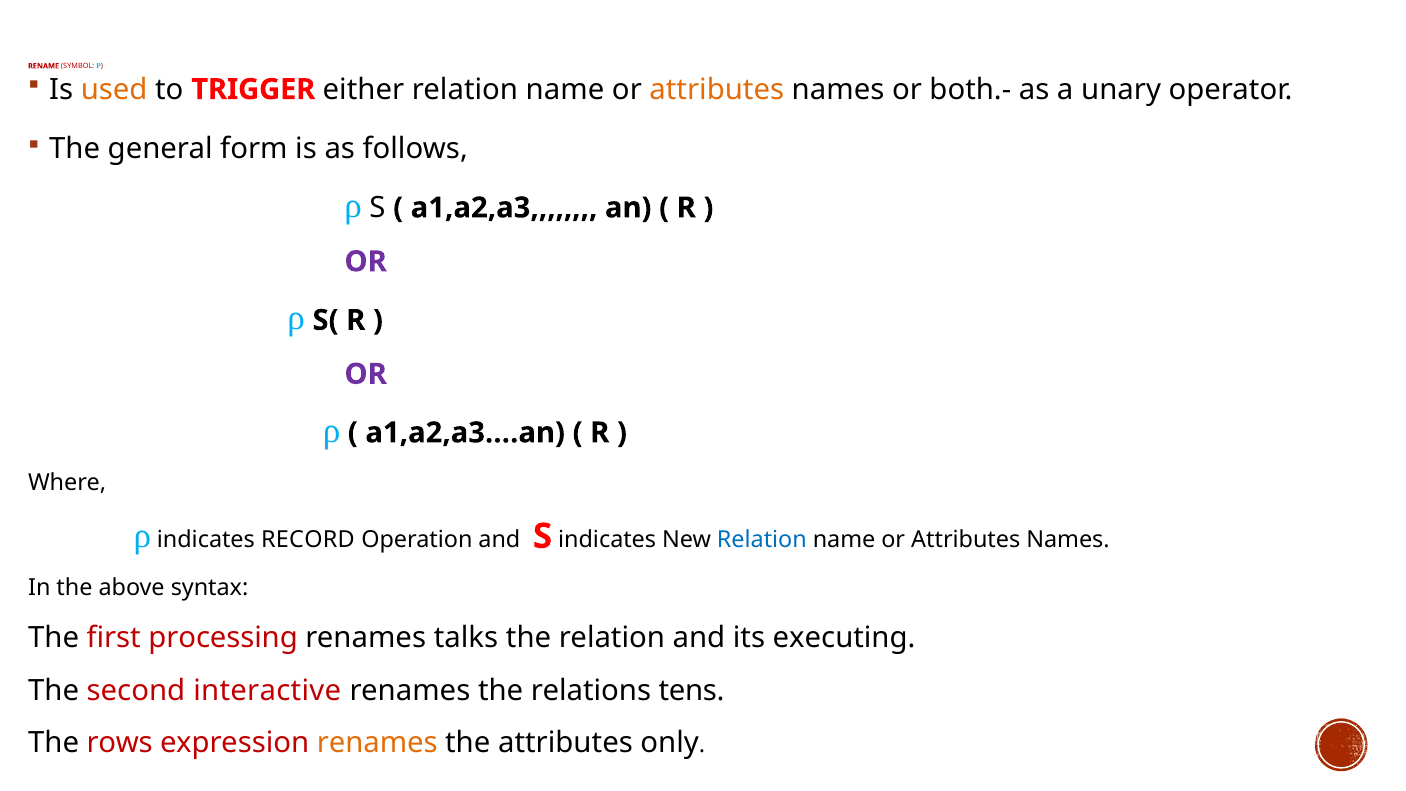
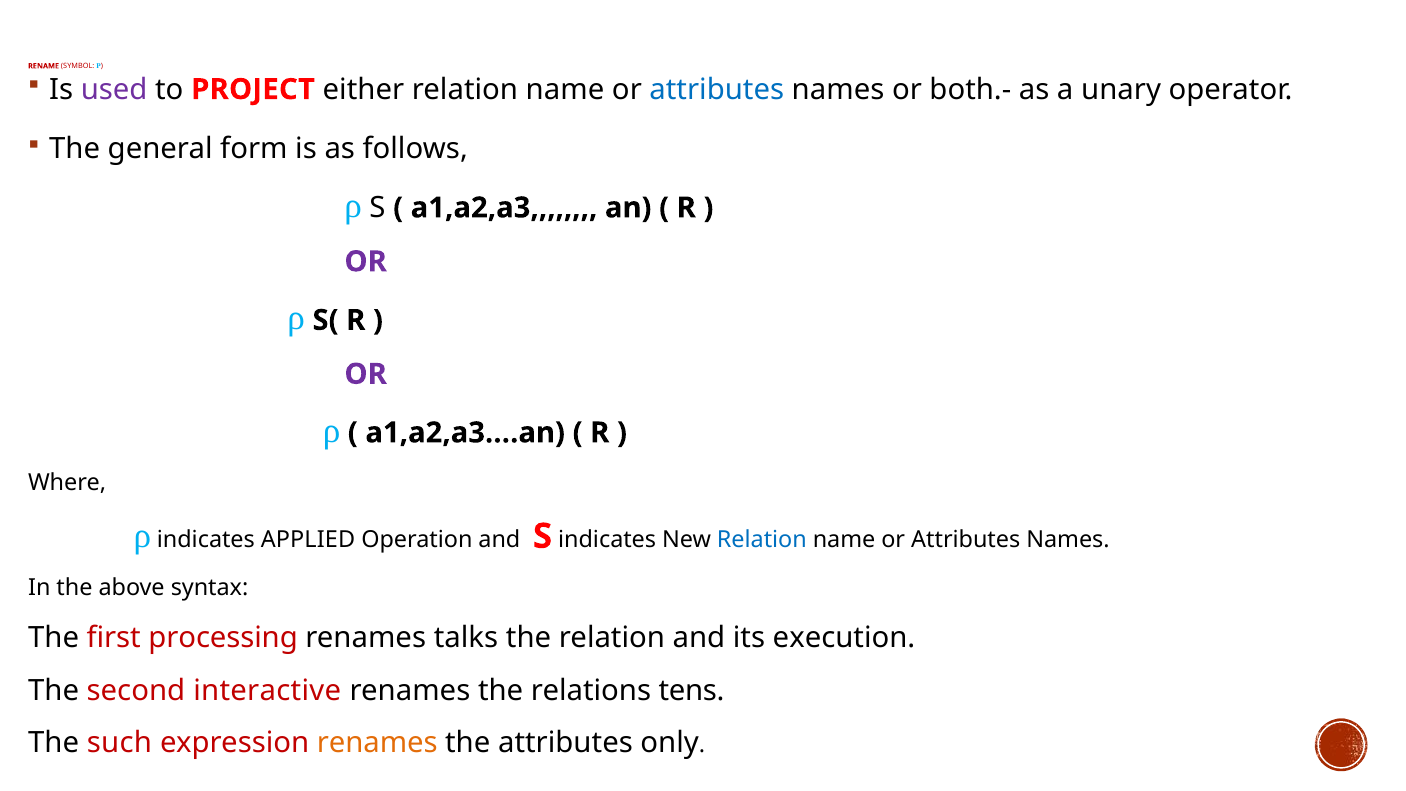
used colour: orange -> purple
TRIGGER: TRIGGER -> PROJECT
attributes at (717, 89) colour: orange -> blue
RECORD: RECORD -> APPLIED
executing: executing -> execution
rows: rows -> such
